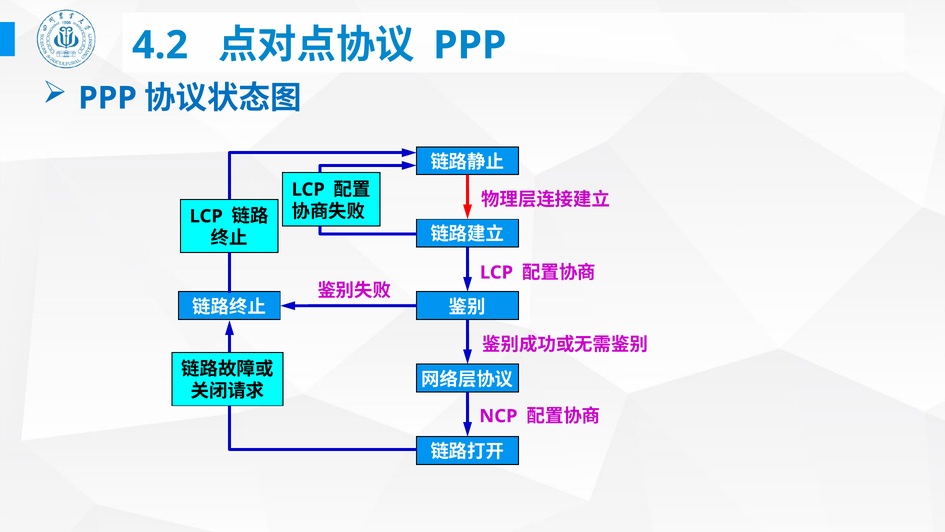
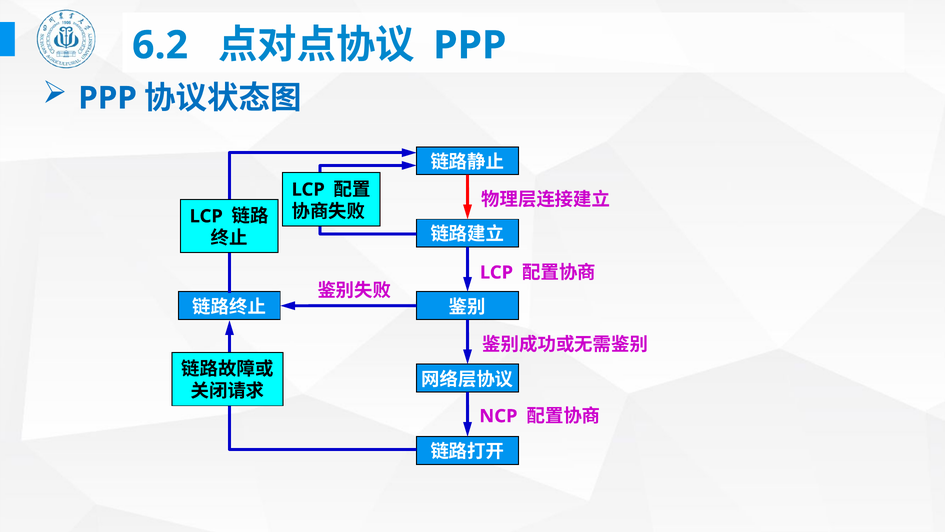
4.2: 4.2 -> 6.2
